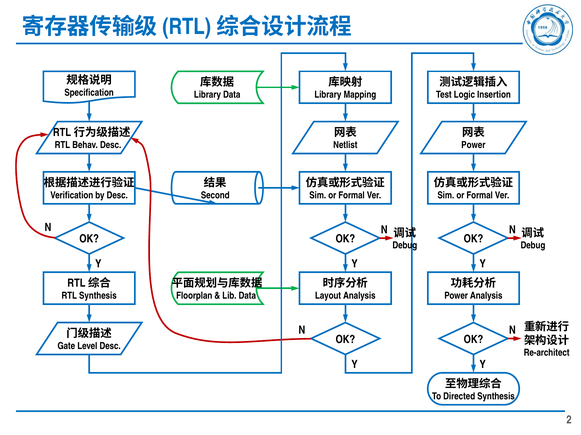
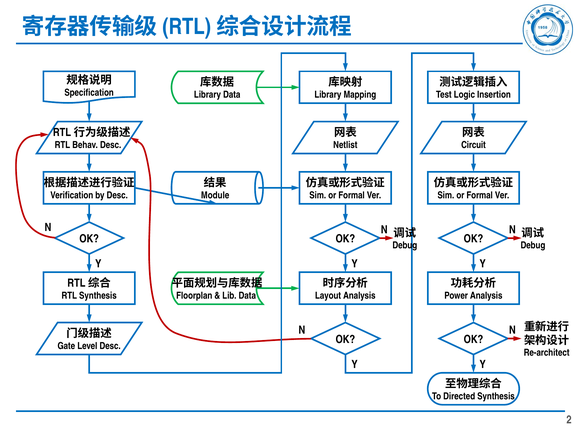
Power at (473, 145): Power -> Circuit
Second: Second -> Module
